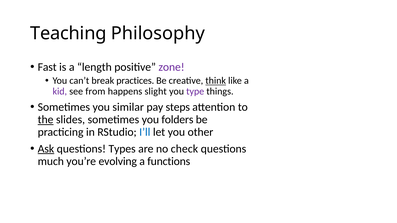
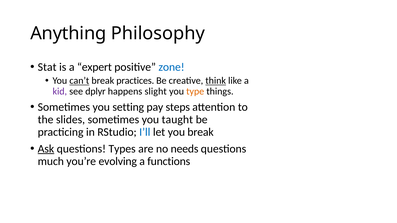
Teaching: Teaching -> Anything
Fast: Fast -> Stat
length: length -> expert
zone colour: purple -> blue
can’t underline: none -> present
from: from -> dplyr
type colour: purple -> orange
similar: similar -> setting
the underline: present -> none
folders: folders -> taught
you other: other -> break
check: check -> needs
